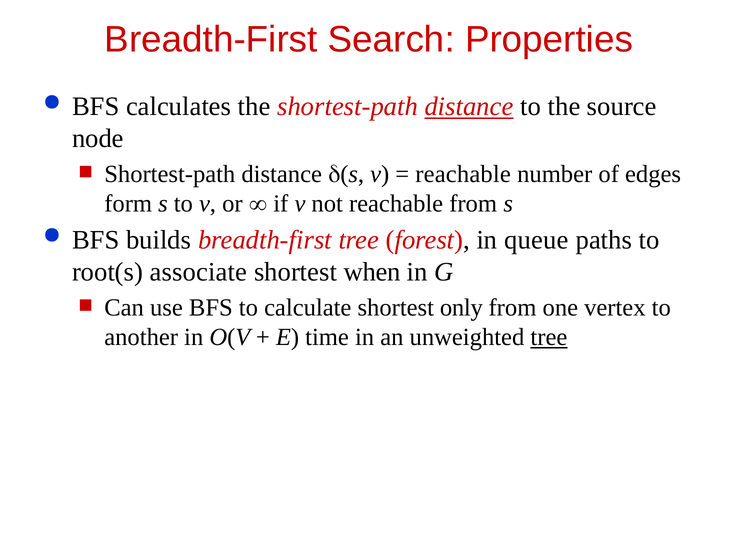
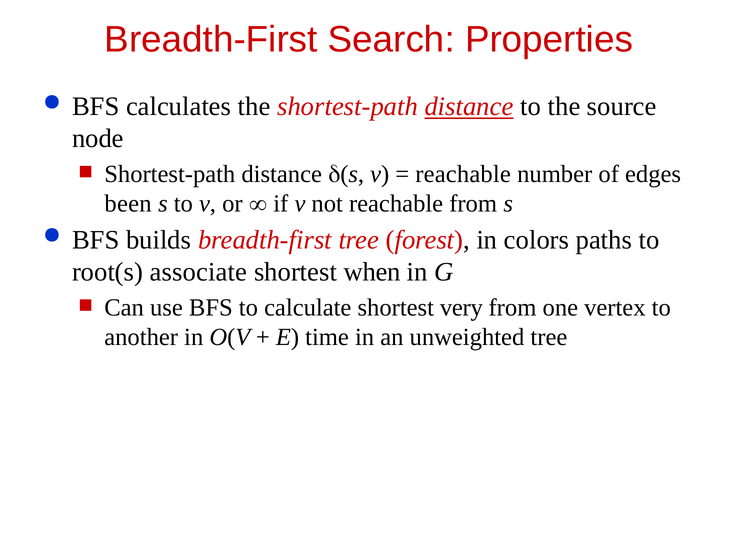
form: form -> been
queue: queue -> colors
only: only -> very
tree at (549, 337) underline: present -> none
